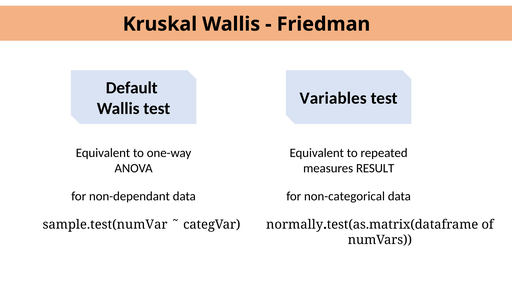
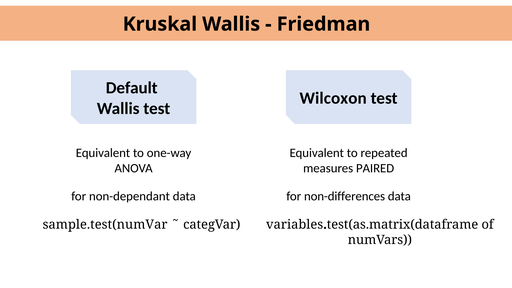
Variables: Variables -> Wilcoxon
RESULT: RESULT -> PAIRED
non-categorical: non-categorical -> non-differences
normally: normally -> variables
